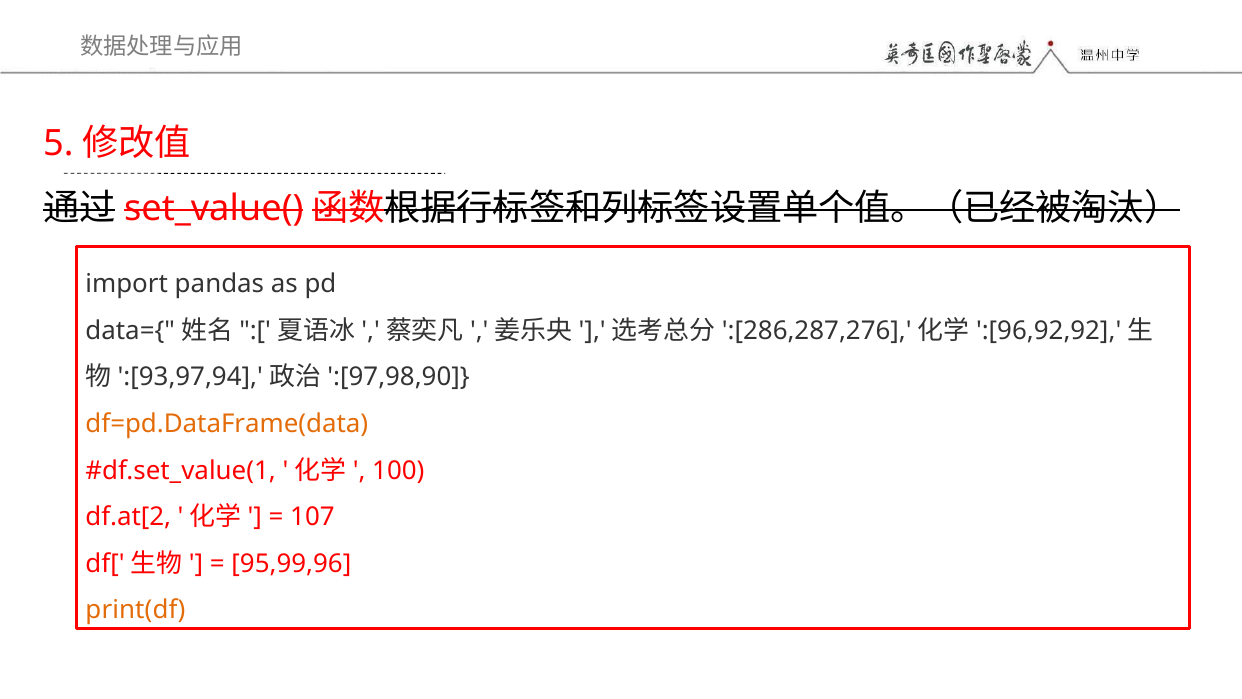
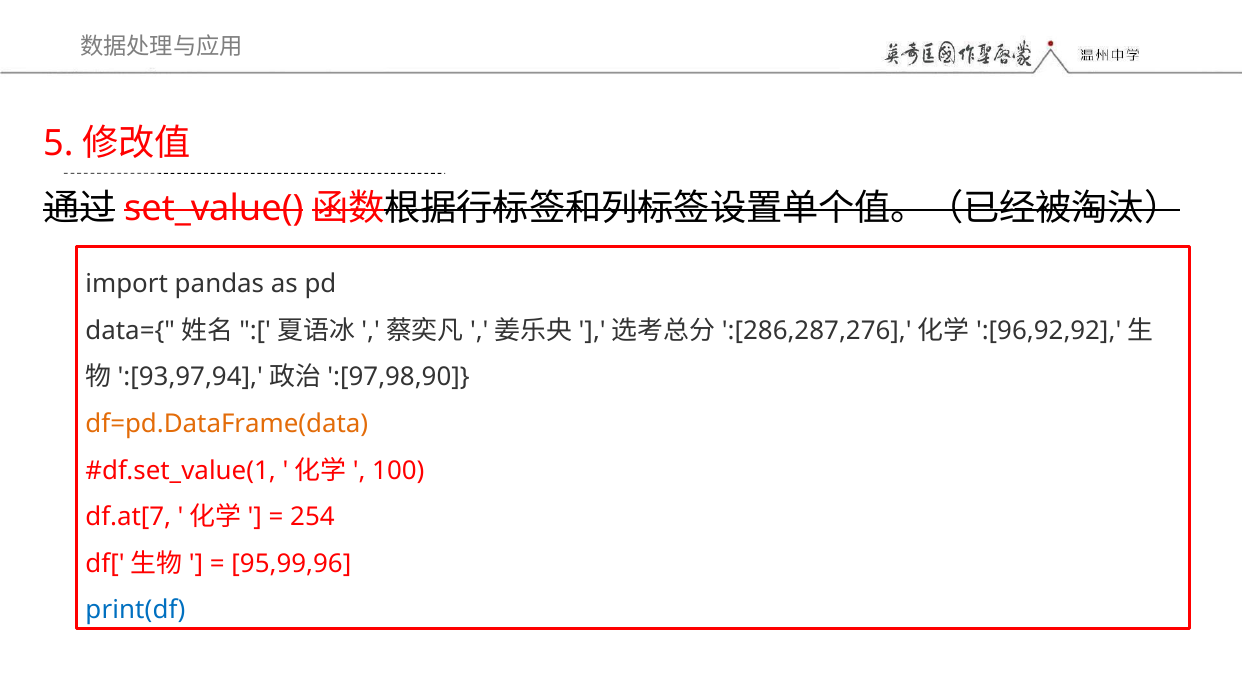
df.at[2: df.at[2 -> df.at[7
107: 107 -> 254
print(df colour: orange -> blue
